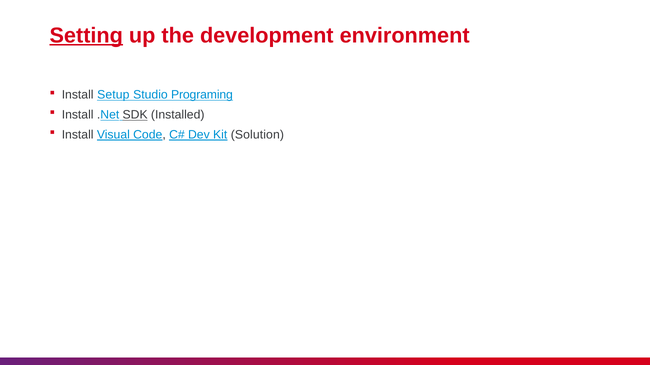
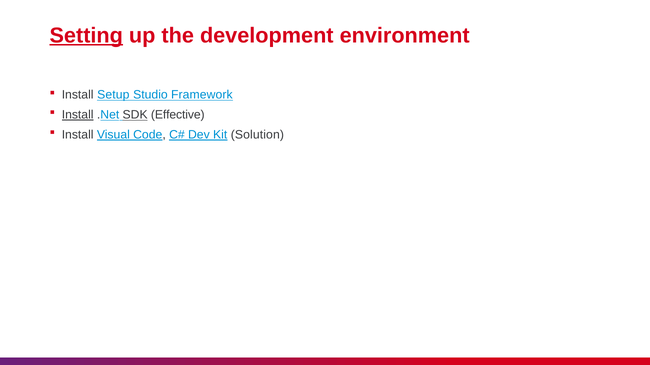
Programing: Programing -> Framework
Install at (78, 115) underline: none -> present
Installed: Installed -> Effective
